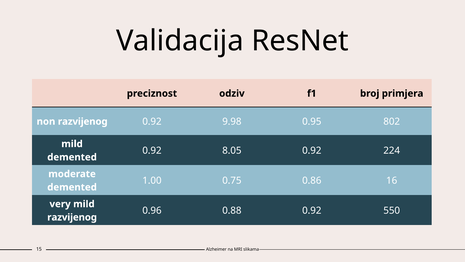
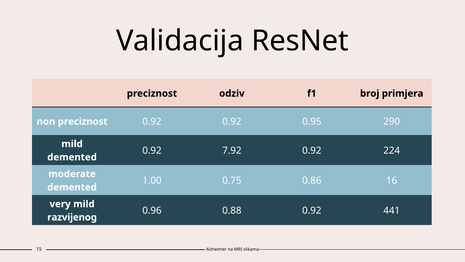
non razvijenog: razvijenog -> preciznost
0.92 9.98: 9.98 -> 0.92
802: 802 -> 290
8.05: 8.05 -> 7.92
550: 550 -> 441
